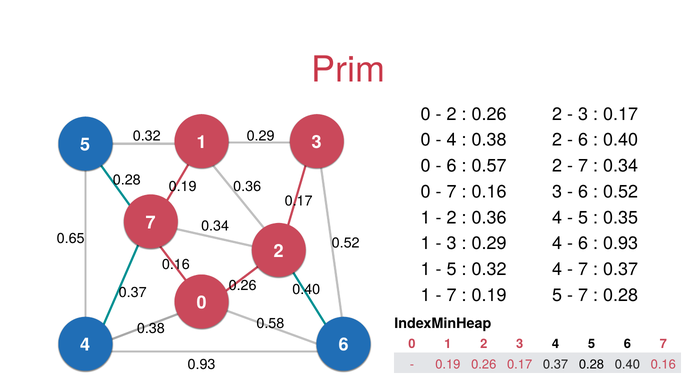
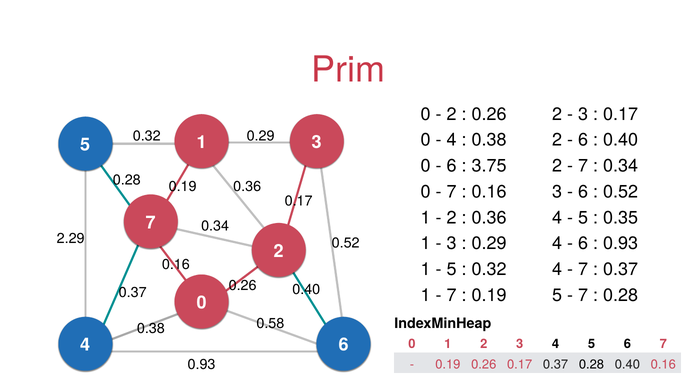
0.57: 0.57 -> 3.75
0.65: 0.65 -> 2.29
